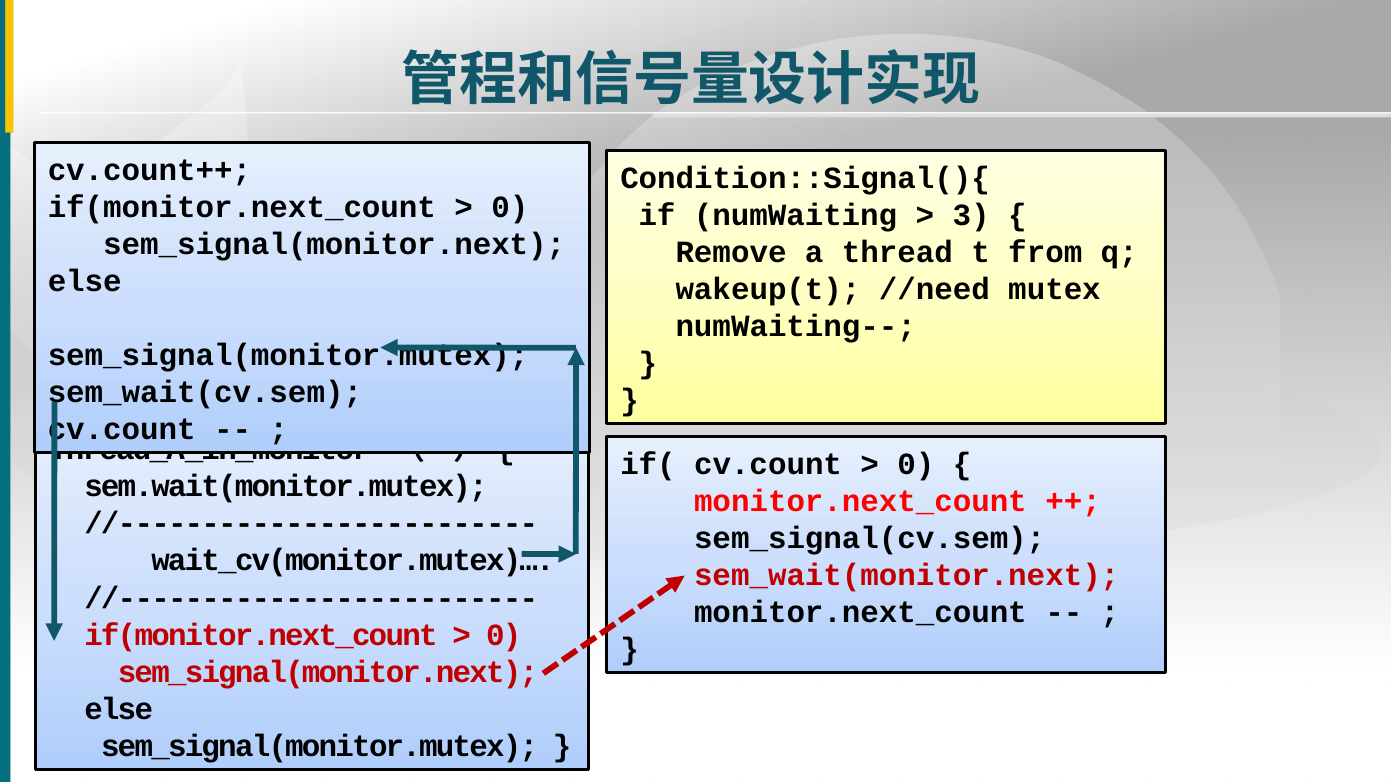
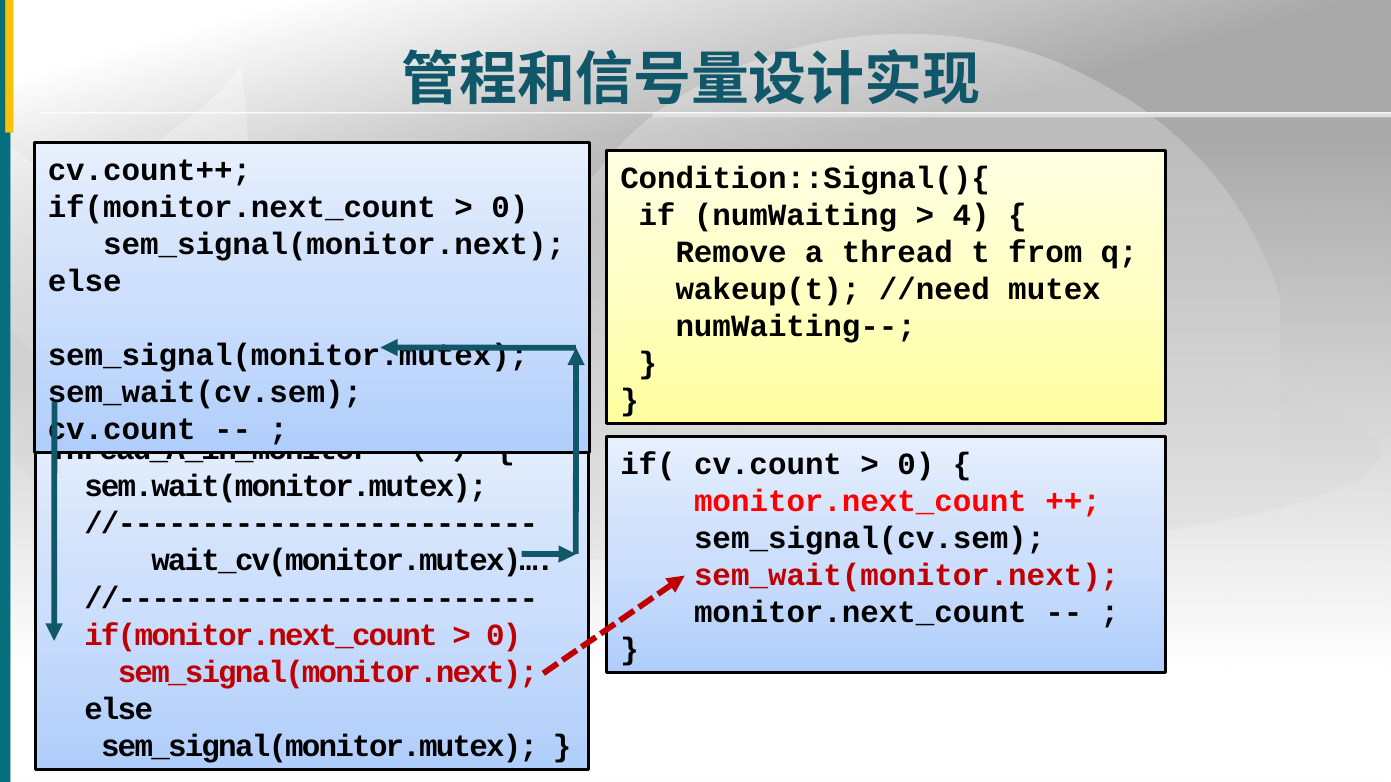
3: 3 -> 4
